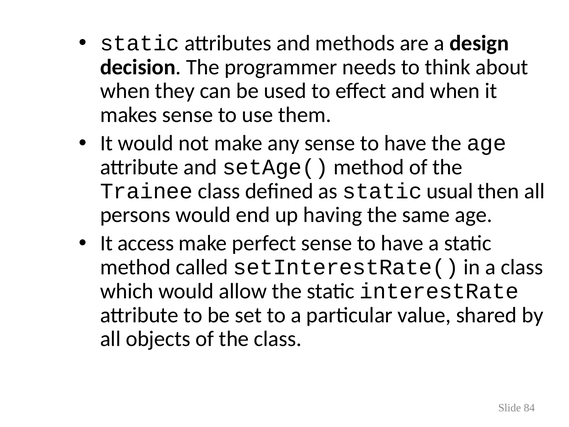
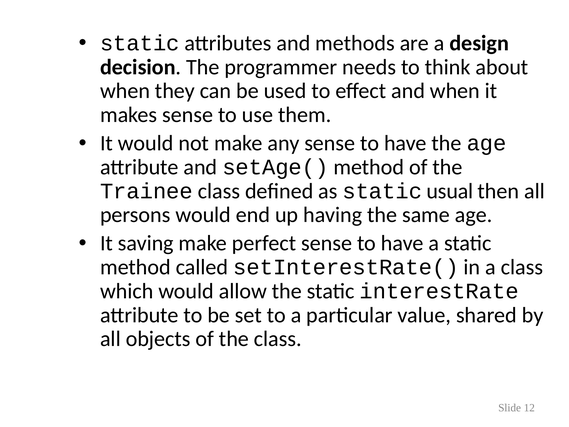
access: access -> saving
84: 84 -> 12
